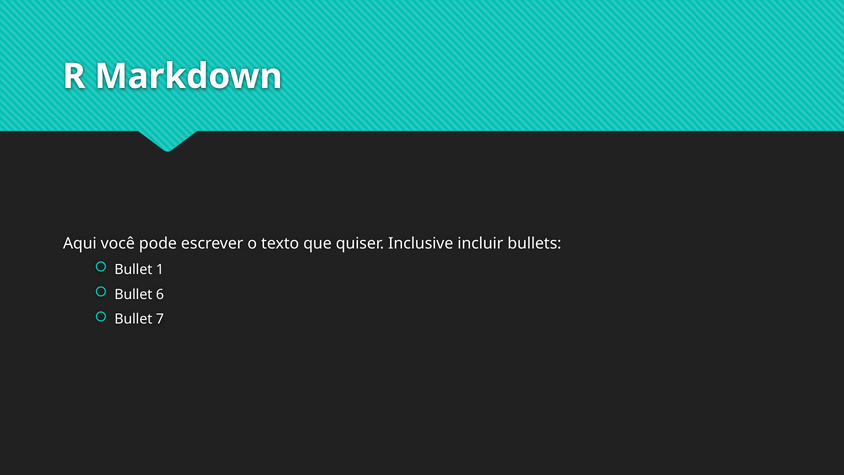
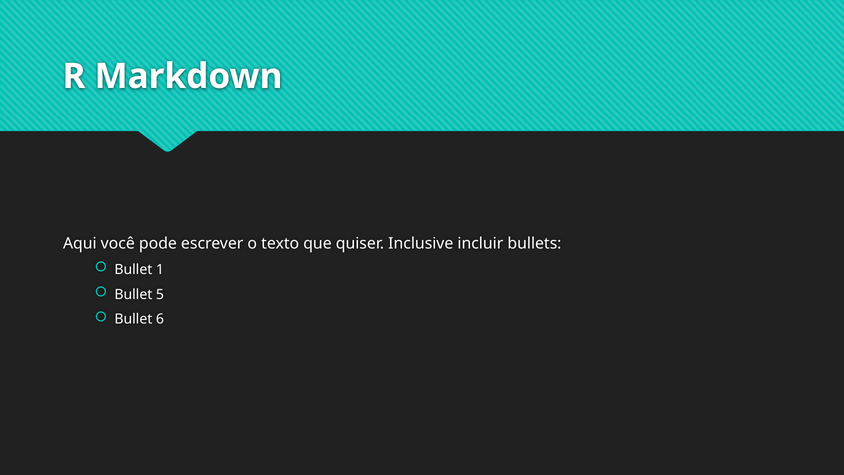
6: 6 -> 5
7: 7 -> 6
